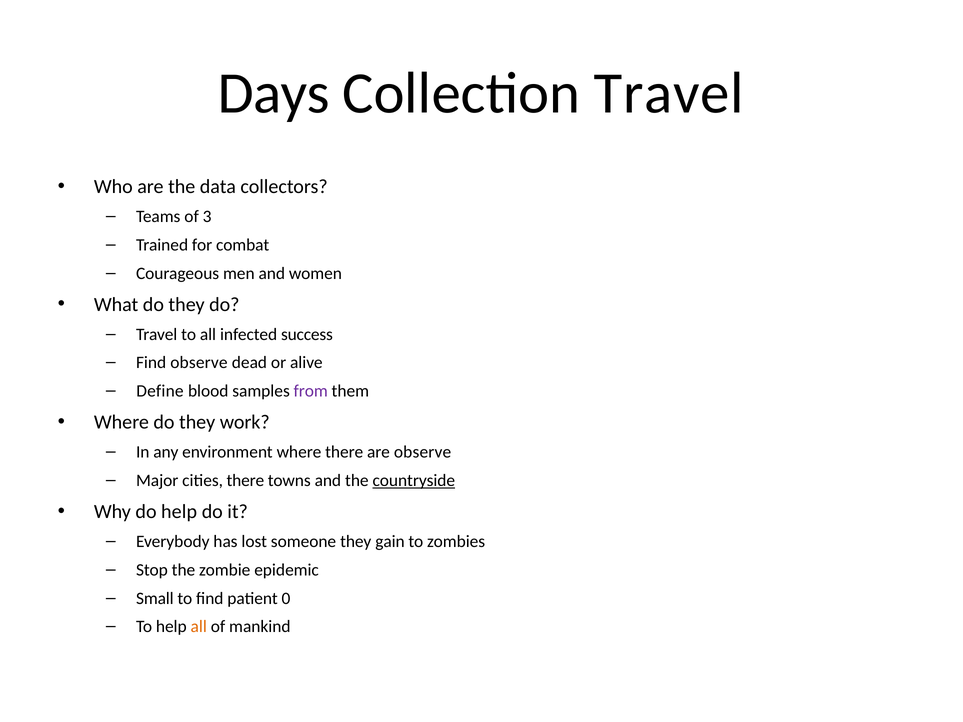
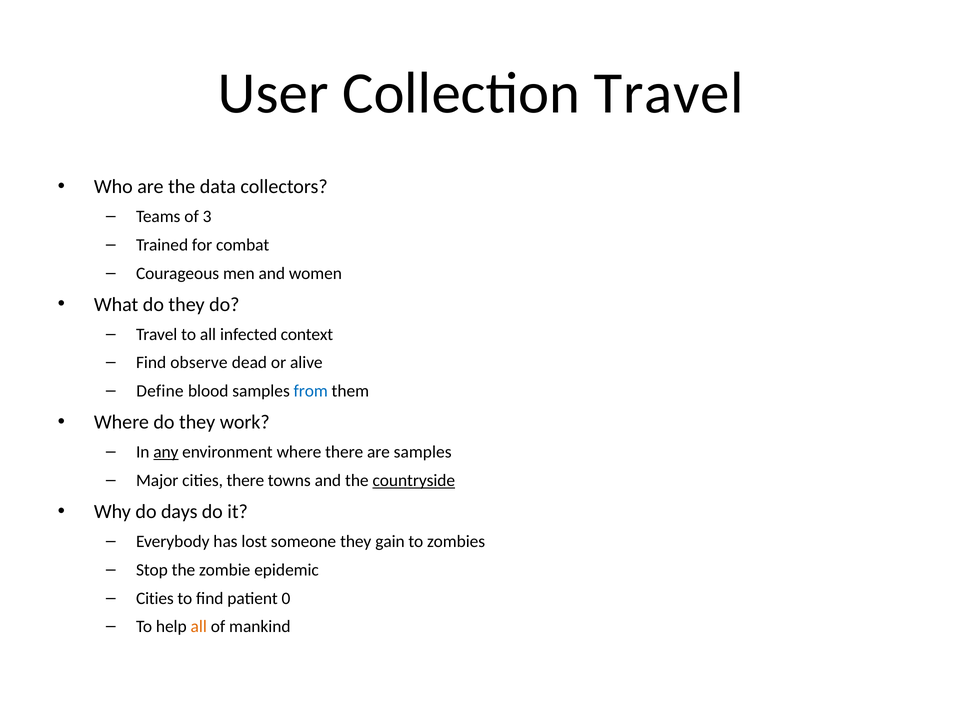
Days: Days -> User
success: success -> context
from colour: purple -> blue
any underline: none -> present
are observe: observe -> samples
do help: help -> days
Small at (155, 598): Small -> Cities
